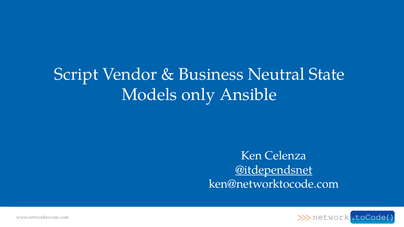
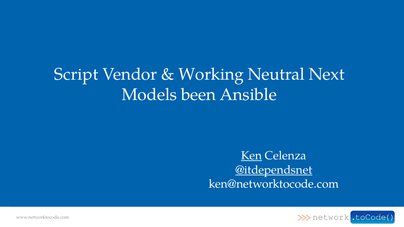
Business: Business -> Working
State: State -> Next
only: only -> been
Ken underline: none -> present
